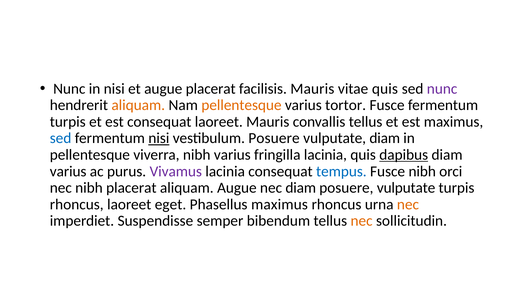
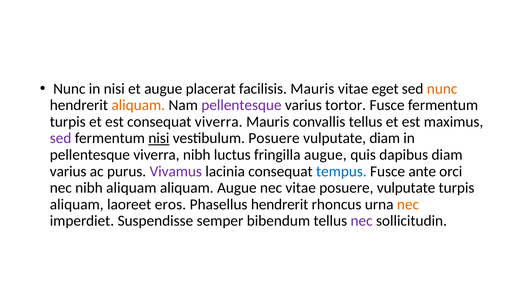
vitae quis: quis -> eget
nunc at (442, 89) colour: purple -> orange
pellentesque at (241, 105) colour: orange -> purple
consequat laoreet: laoreet -> viverra
sed at (61, 138) colour: blue -> purple
nibh varius: varius -> luctus
fringilla lacinia: lacinia -> augue
dapibus underline: present -> none
Fusce nibh: nibh -> ante
nibh placerat: placerat -> aliquam
nec diam: diam -> vitae
rhoncus at (77, 204): rhoncus -> aliquam
eget: eget -> eros
Phasellus maximus: maximus -> hendrerit
nec at (362, 221) colour: orange -> purple
